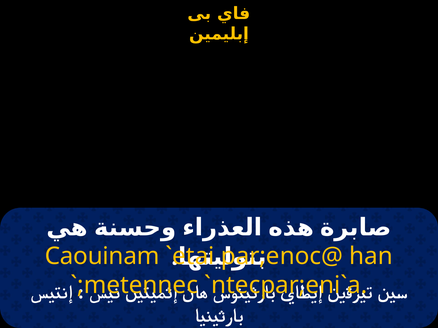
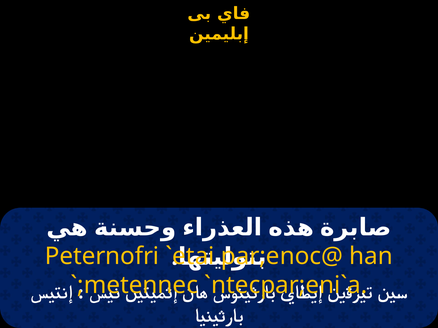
Caouinam: Caouinam -> Peternofri
